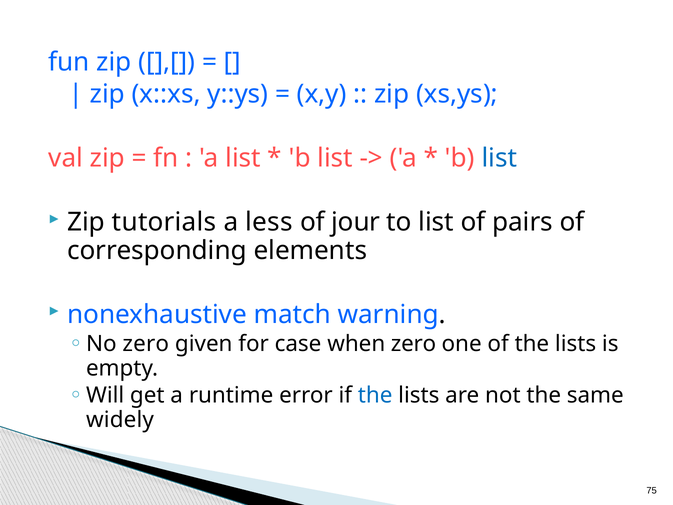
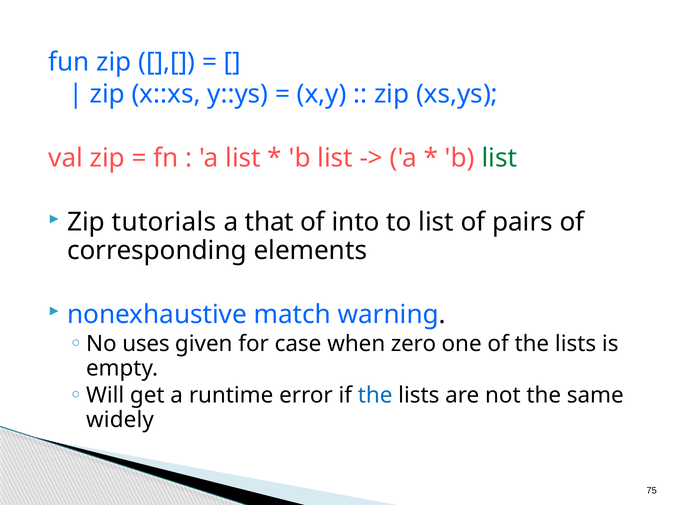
list at (499, 158) colour: blue -> green
less: less -> that
jour: jour -> into
No zero: zero -> uses
